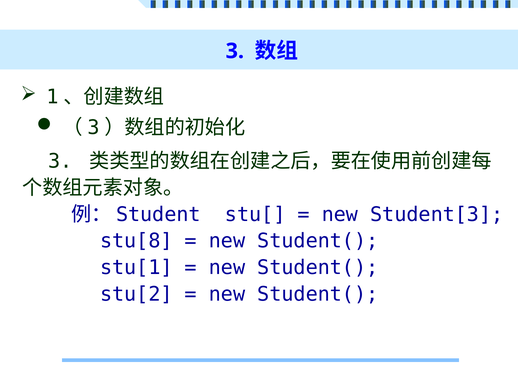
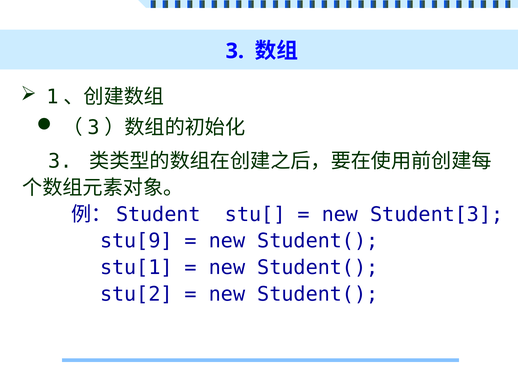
stu[8: stu[8 -> stu[9
